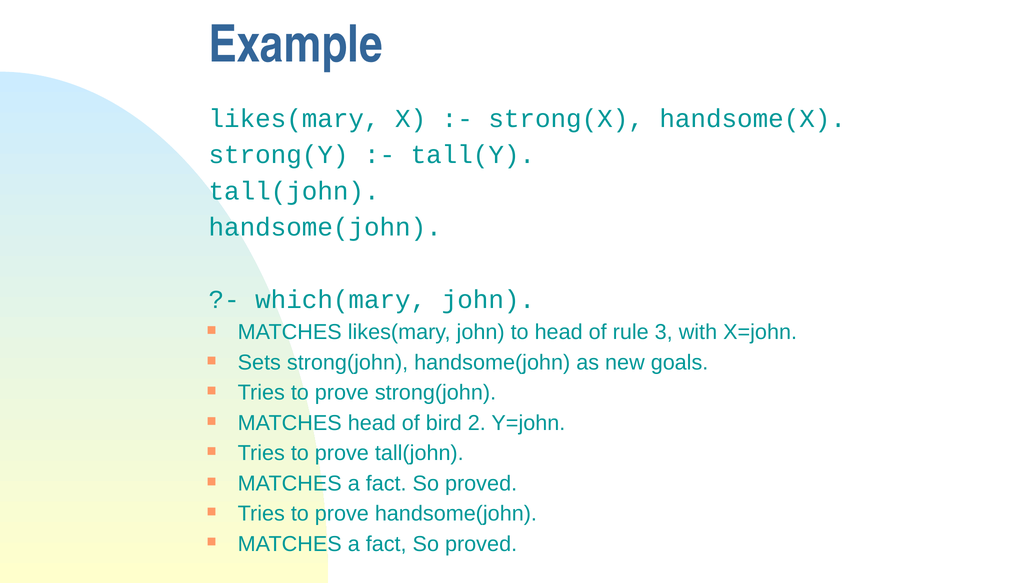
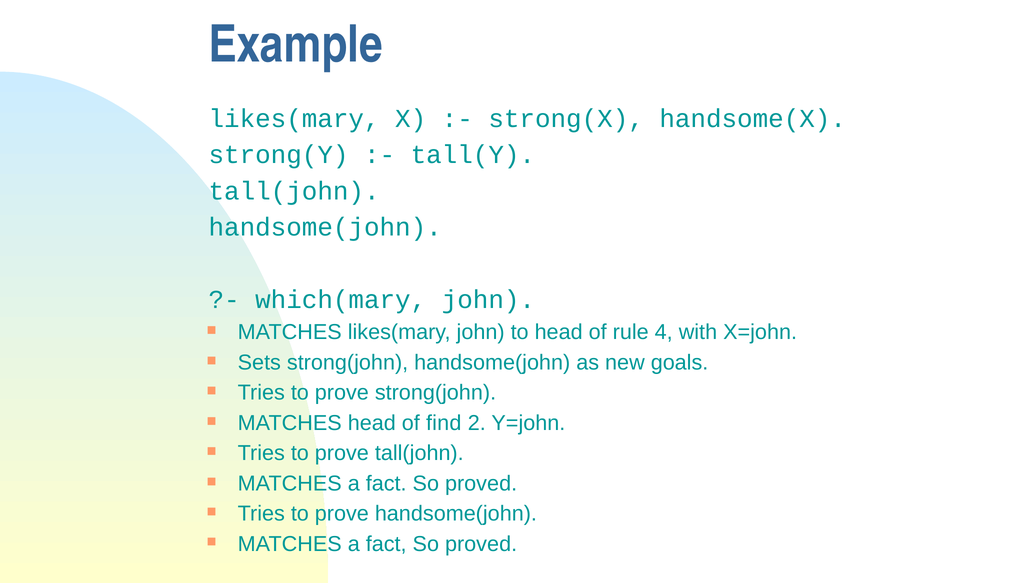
3: 3 -> 4
bird: bird -> find
